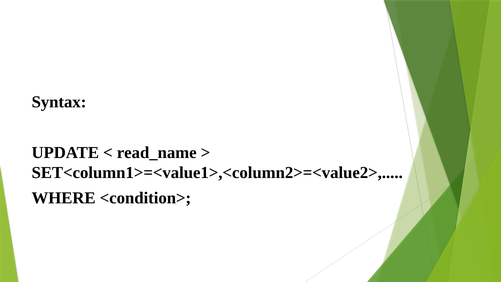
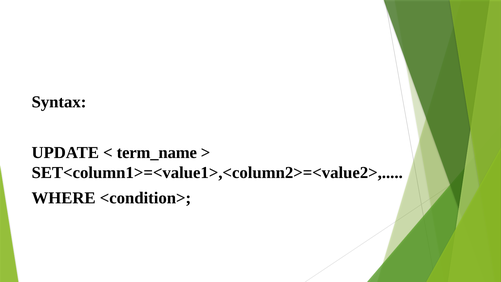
read_name: read_name -> term_name
